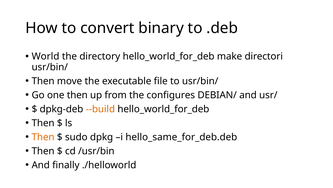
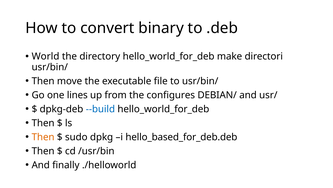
one then: then -> lines
--build colour: orange -> blue
hello_same_for_deb.deb: hello_same_for_deb.deb -> hello_based_for_deb.deb
